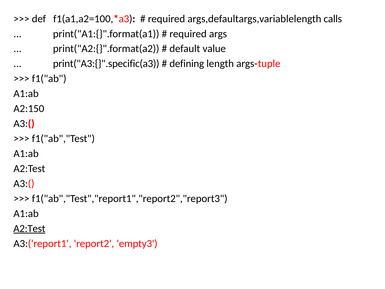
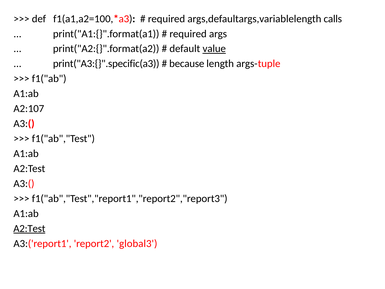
value underline: none -> present
defining: defining -> because
A2:150: A2:150 -> A2:107
empty3: empty3 -> global3
